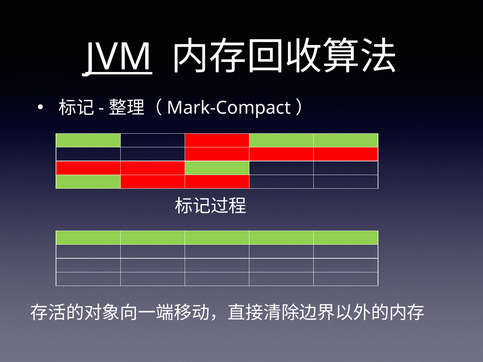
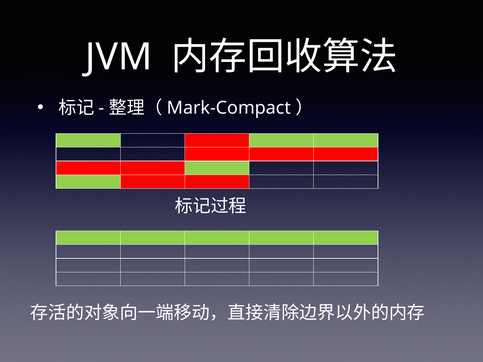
JVM underline: present -> none
